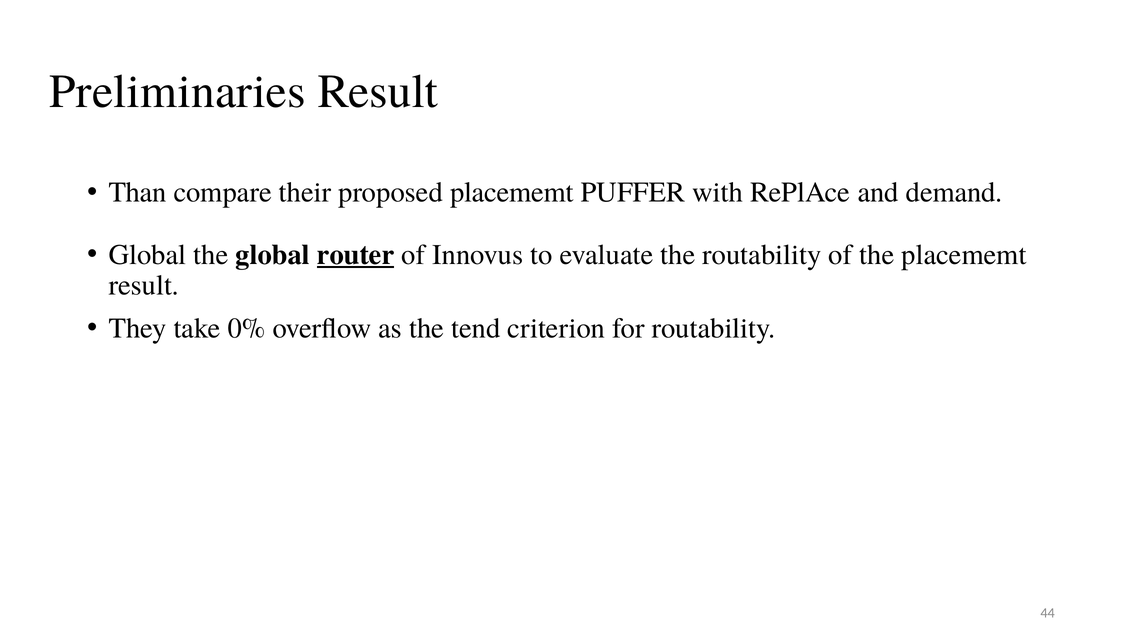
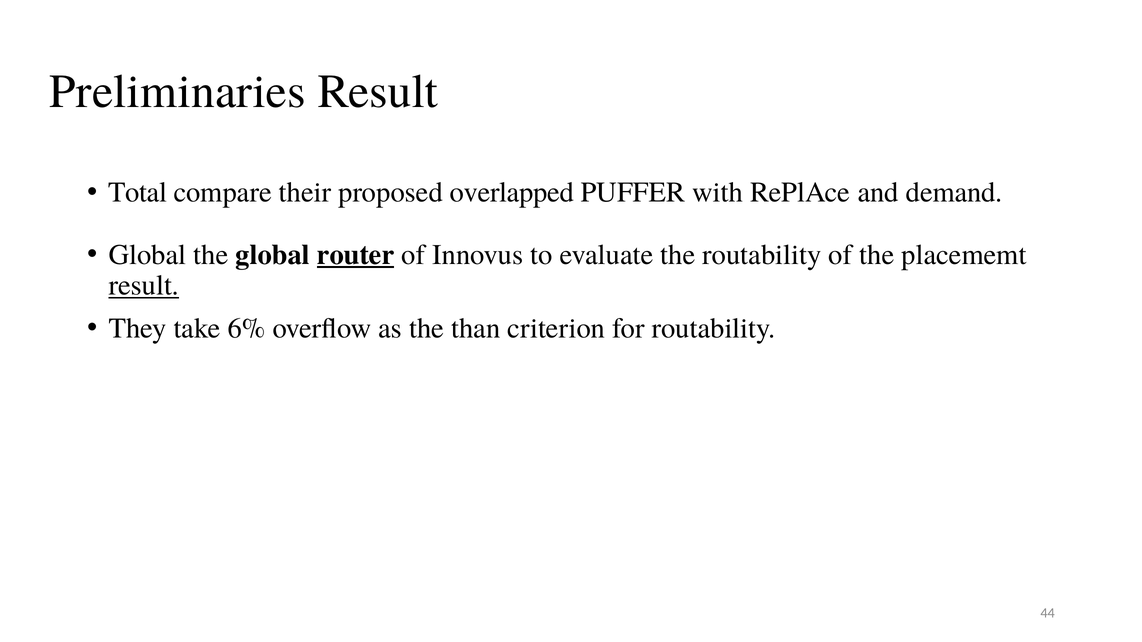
Than: Than -> Total
proposed placememt: placememt -> overlapped
result at (144, 286) underline: none -> present
0%: 0% -> 6%
tend: tend -> than
